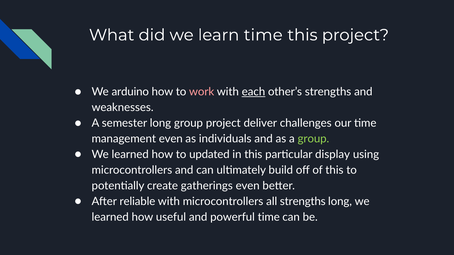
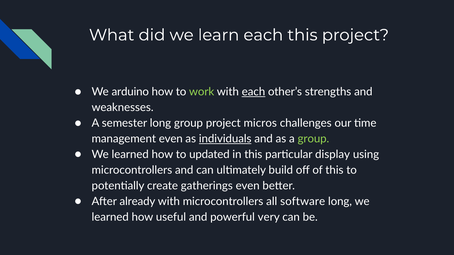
learn time: time -> each
work colour: pink -> light green
deliver: deliver -> micros
individuals underline: none -> present
reliable: reliable -> already
all strengths: strengths -> software
powerful time: time -> very
